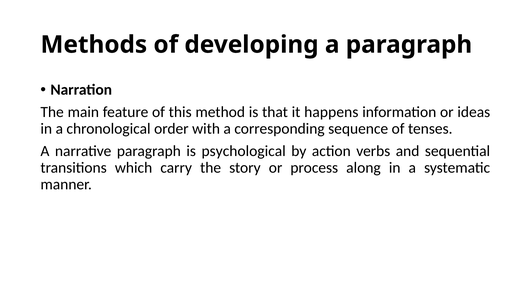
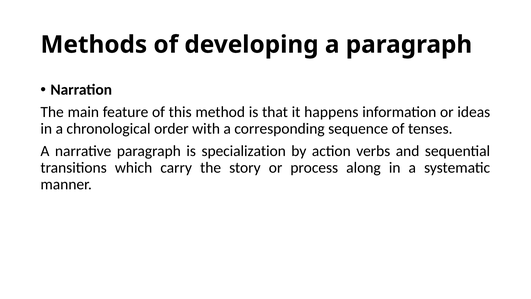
psychological: psychological -> specialization
